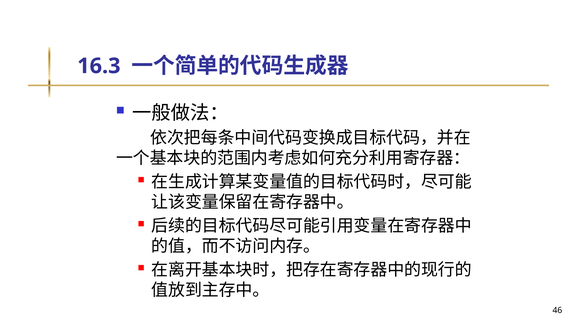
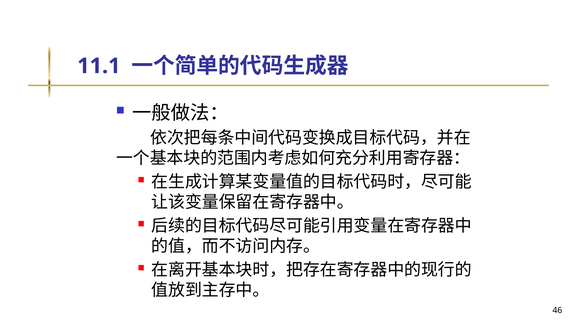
16.3: 16.3 -> 11.1
